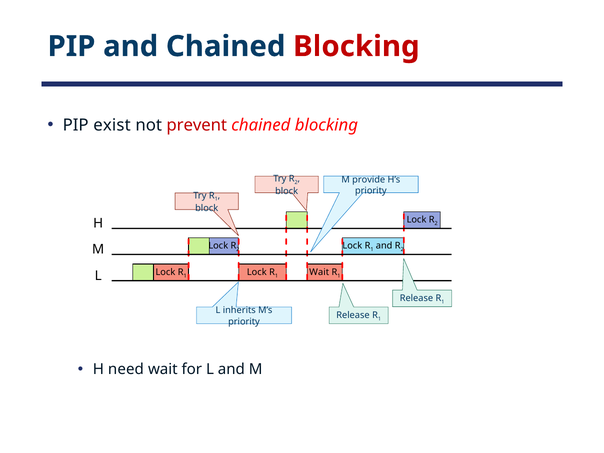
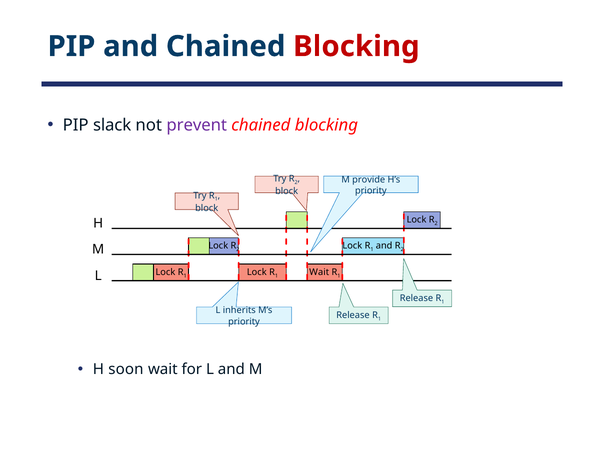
exist: exist -> slack
prevent colour: red -> purple
need: need -> soon
